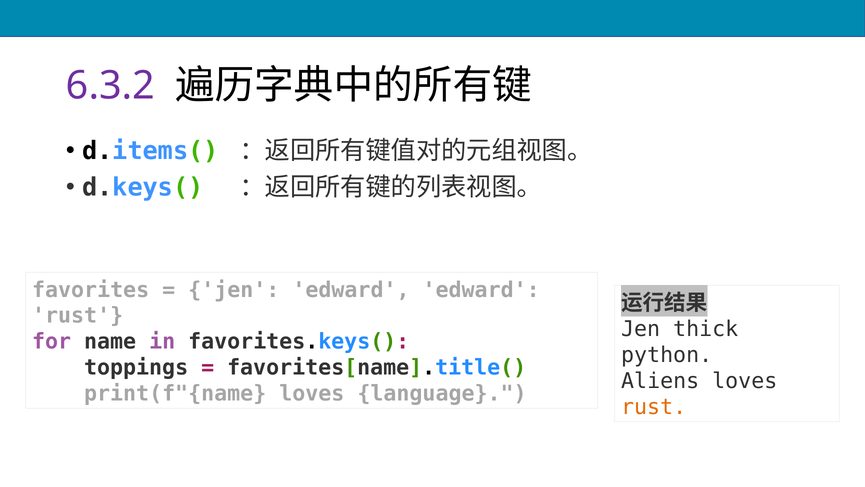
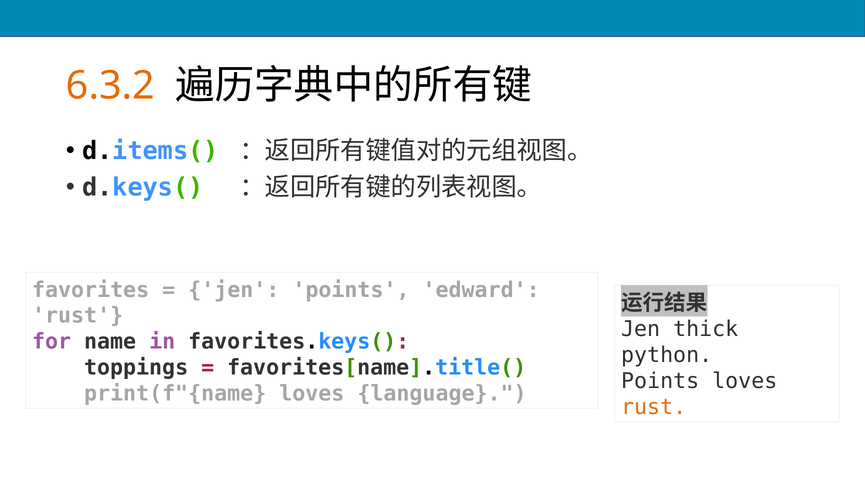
6.3.2 colour: purple -> orange
jen edward: edward -> points
Aliens at (660, 381): Aliens -> Points
